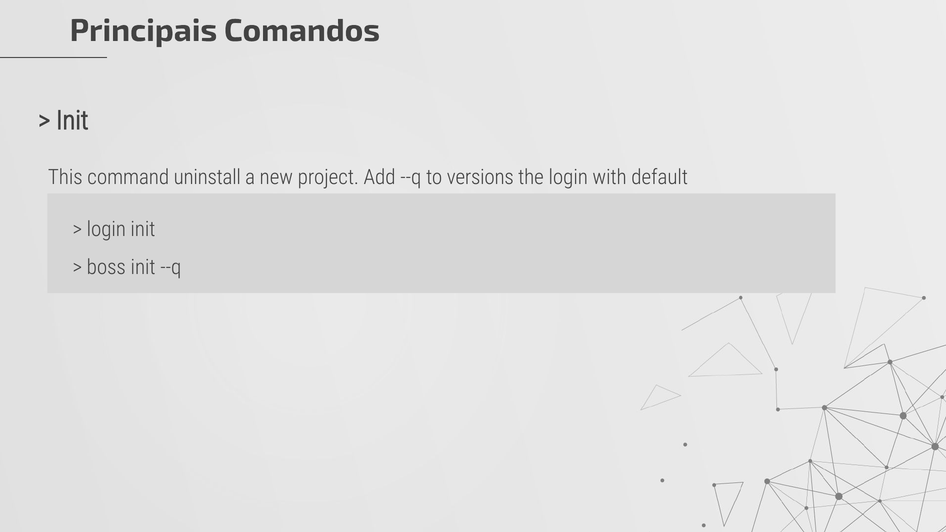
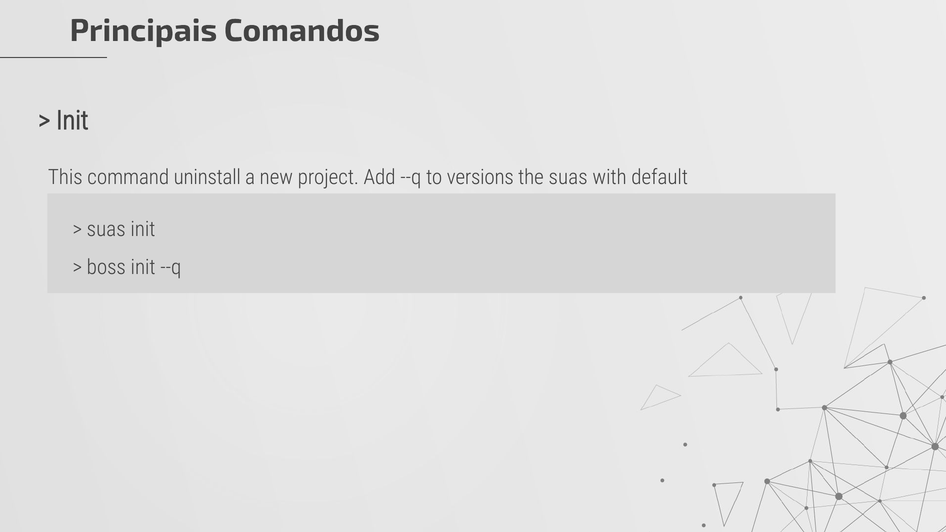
the login: login -> suas
login at (106, 230): login -> suas
